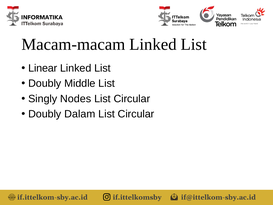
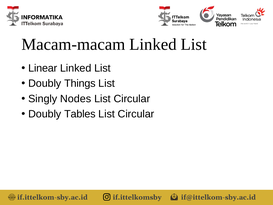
Middle: Middle -> Things
Dalam: Dalam -> Tables
